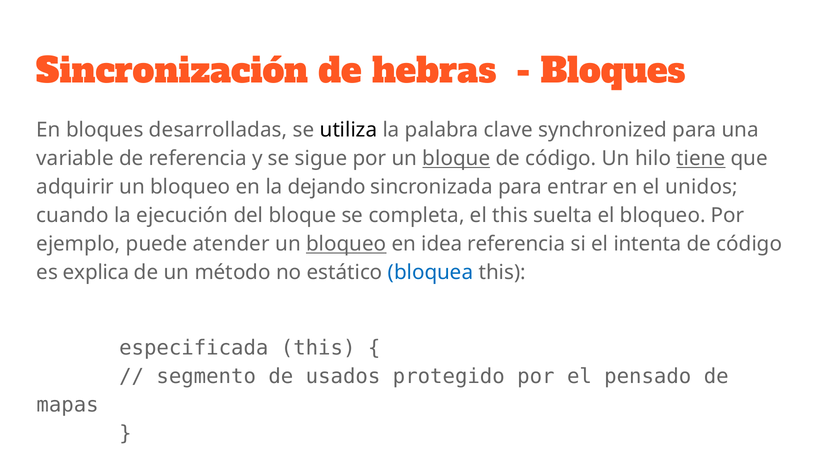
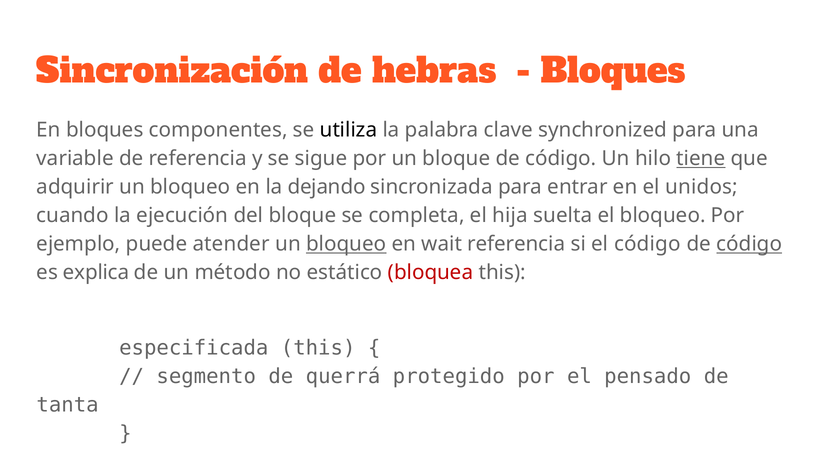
desarrolladas: desarrolladas -> componentes
bloque at (456, 159) underline: present -> none
el this: this -> hija
idea: idea -> wait
el intenta: intenta -> código
código at (749, 244) underline: none -> present
bloquea colour: blue -> red
usados: usados -> querrá
mapas: mapas -> tanta
